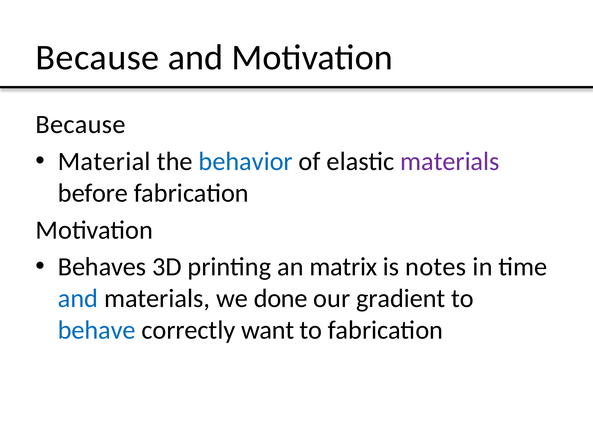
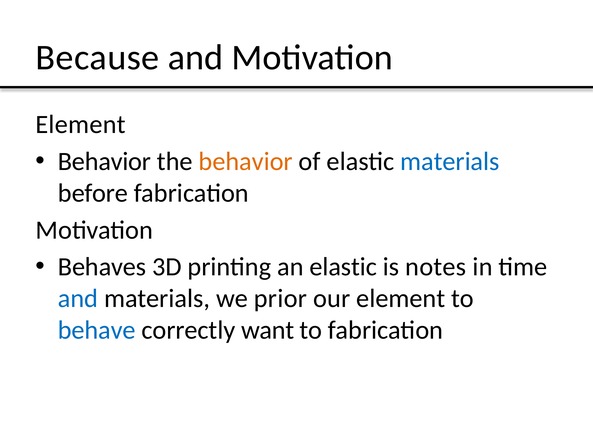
Because at (81, 124): Because -> Element
Material at (104, 161): Material -> Behavior
behavior at (246, 161) colour: blue -> orange
materials at (450, 161) colour: purple -> blue
an matrix: matrix -> elastic
done: done -> prior
our gradient: gradient -> element
